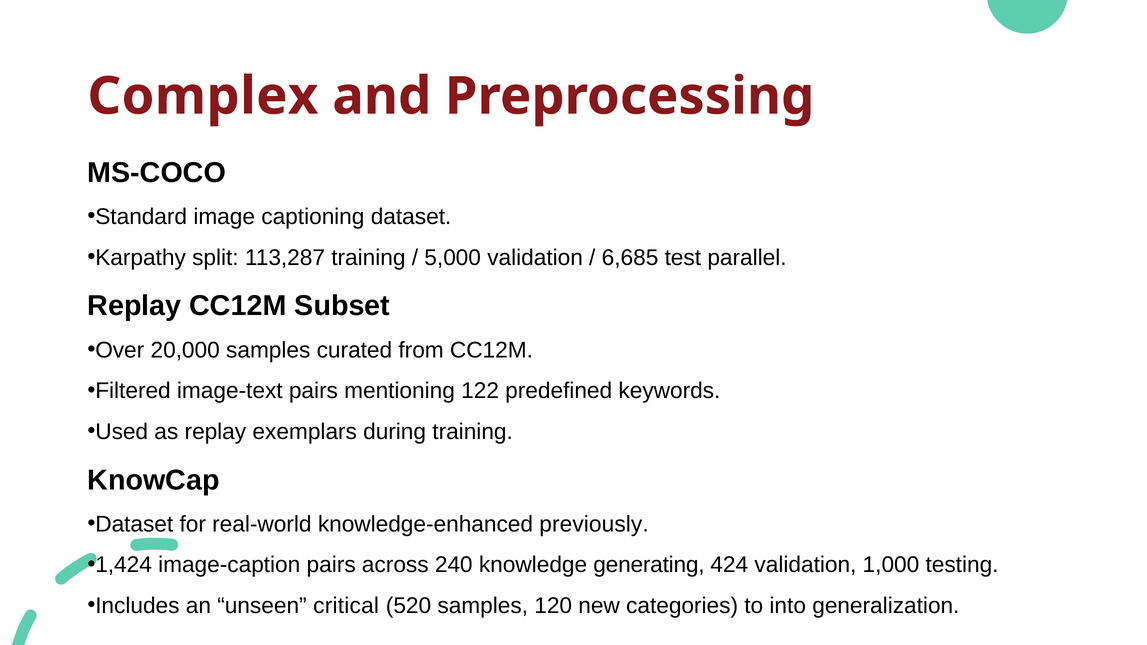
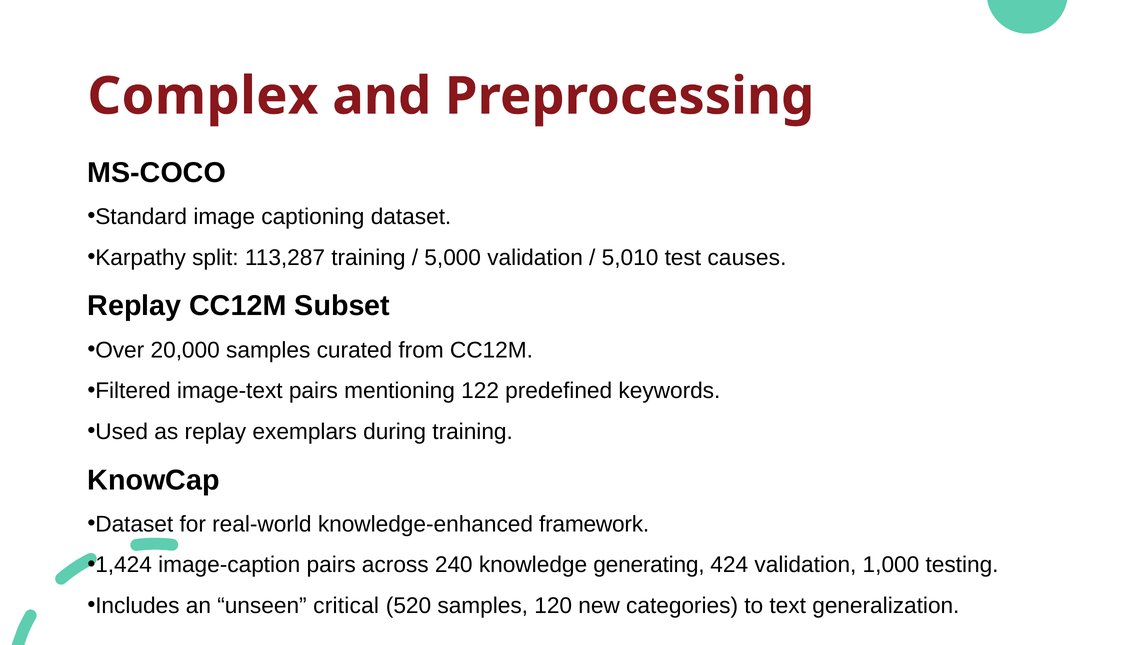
6,685: 6,685 -> 5,010
parallel: parallel -> causes
previously: previously -> framework
into: into -> text
